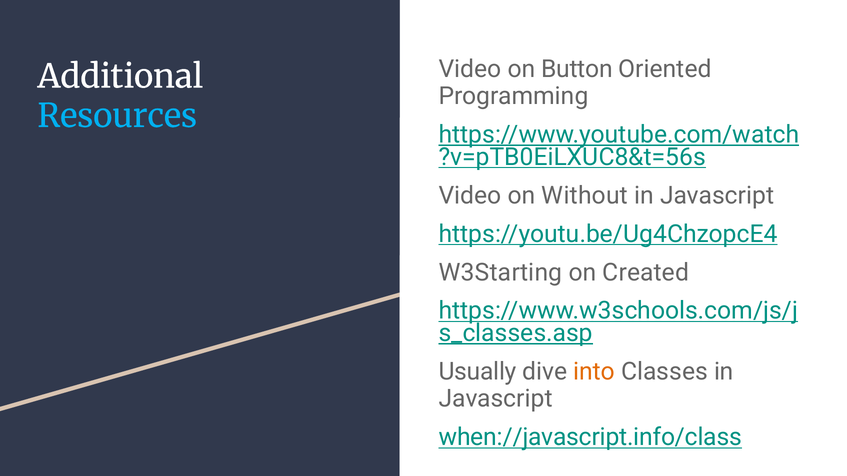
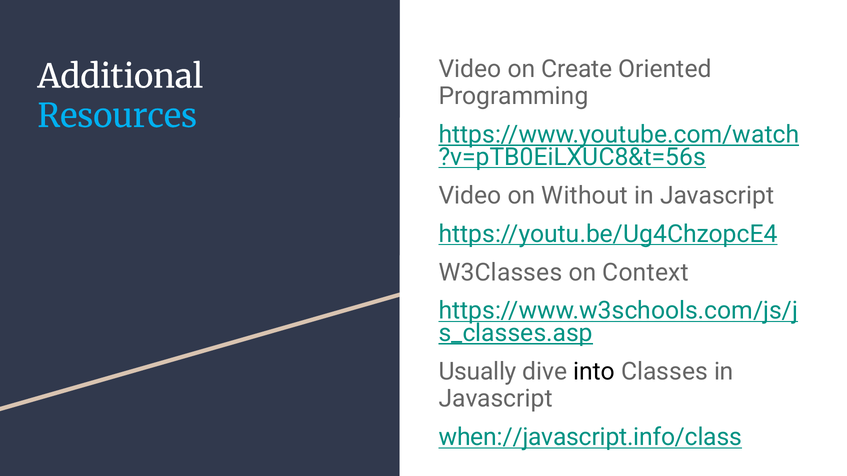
Button: Button -> Create
W3Starting: W3Starting -> W3Classes
Created: Created -> Context
into colour: orange -> black
